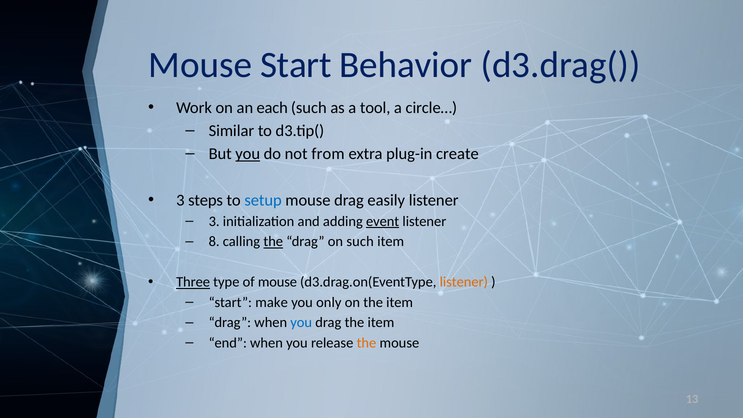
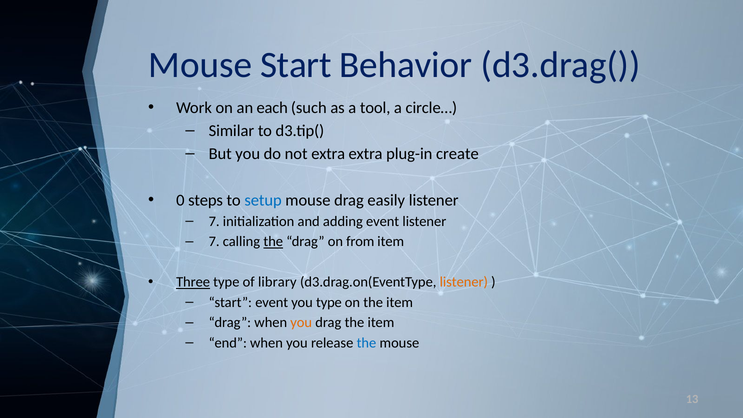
you at (248, 154) underline: present -> none
not from: from -> extra
3 at (180, 200): 3 -> 0
3 at (214, 221): 3 -> 7
event at (383, 221) underline: present -> none
8 at (214, 242): 8 -> 7
on such: such -> from
of mouse: mouse -> library
start make: make -> event
you only: only -> type
you at (301, 323) colour: blue -> orange
the at (366, 343) colour: orange -> blue
